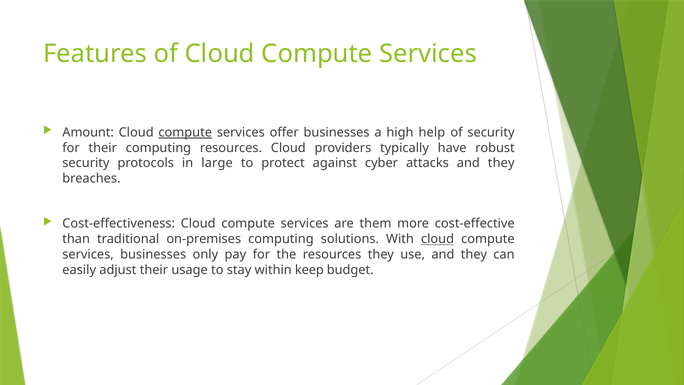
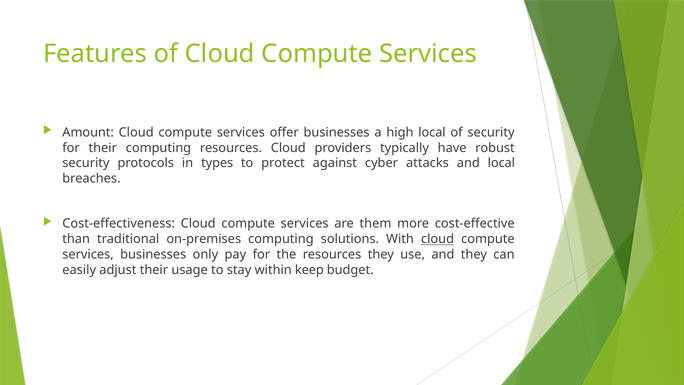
compute at (185, 132) underline: present -> none
high help: help -> local
large: large -> types
attacks and they: they -> local
